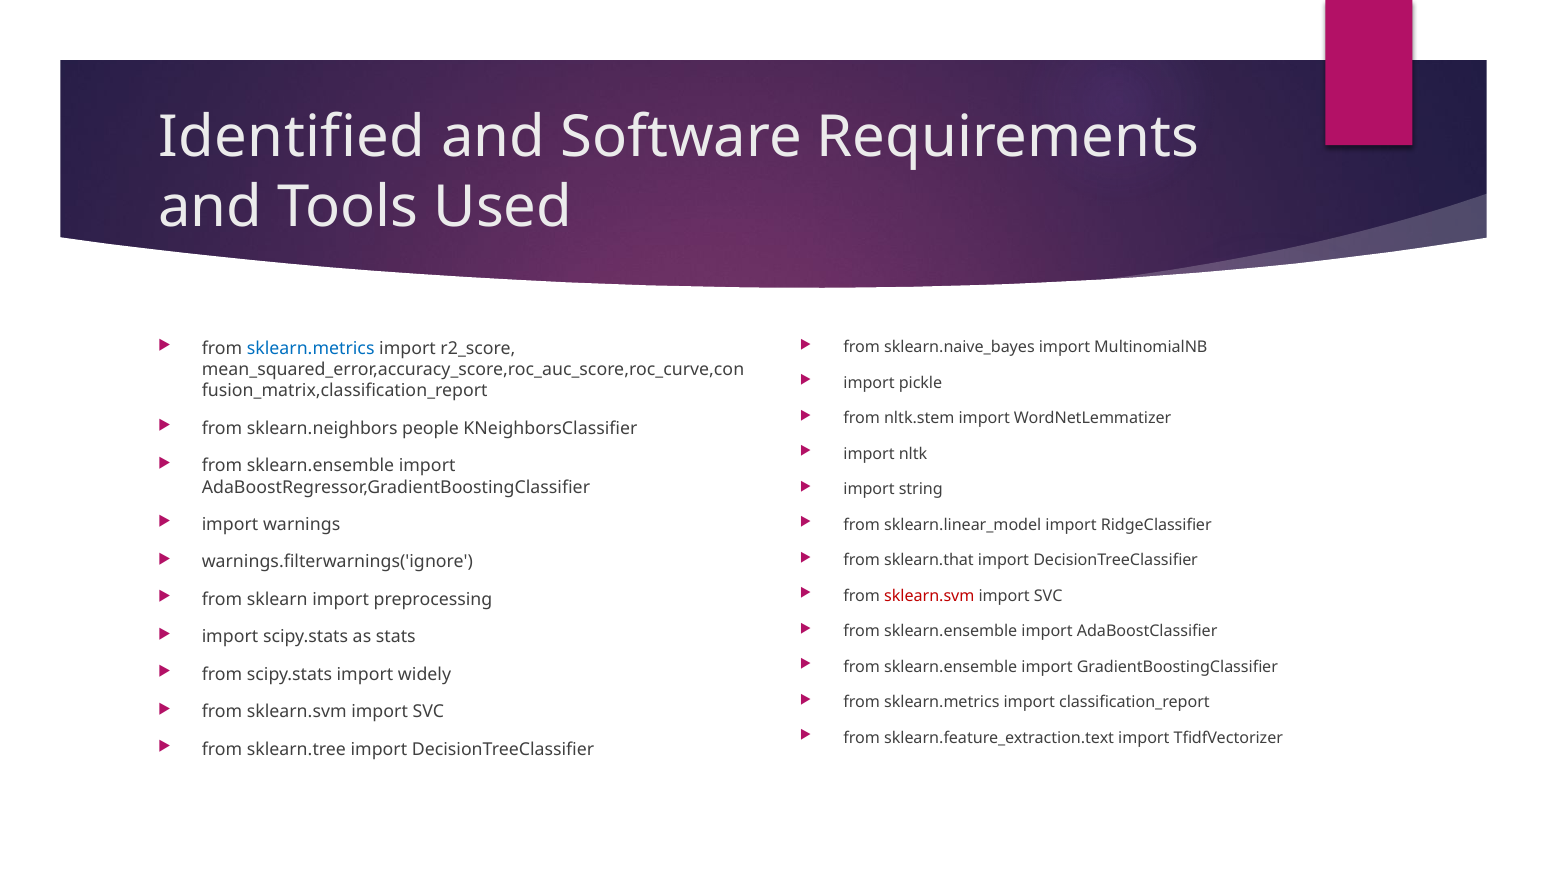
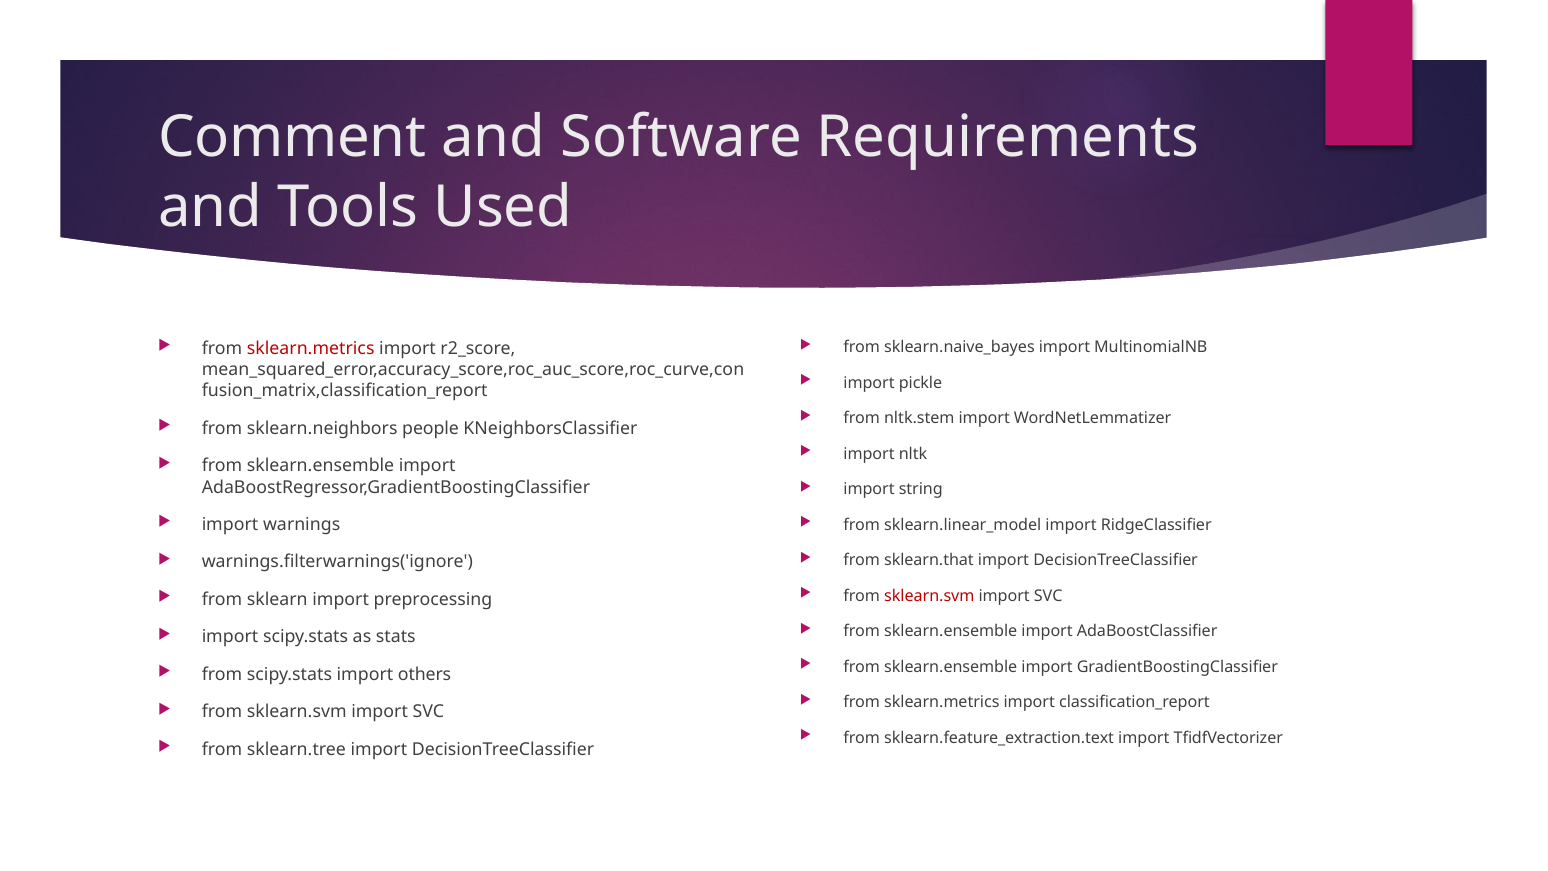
Identified: Identified -> Comment
sklearn.metrics at (311, 348) colour: blue -> red
widely: widely -> others
